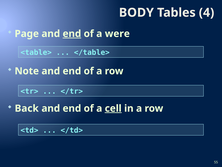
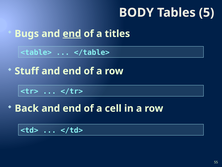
4: 4 -> 5
Page: Page -> Bugs
were: were -> titles
Note: Note -> Stuff
cell underline: present -> none
